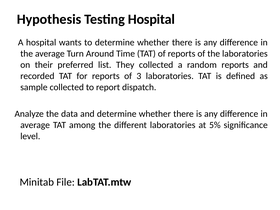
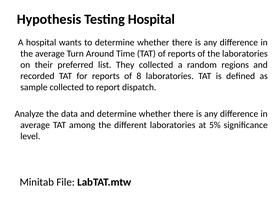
random reports: reports -> regions
3: 3 -> 8
